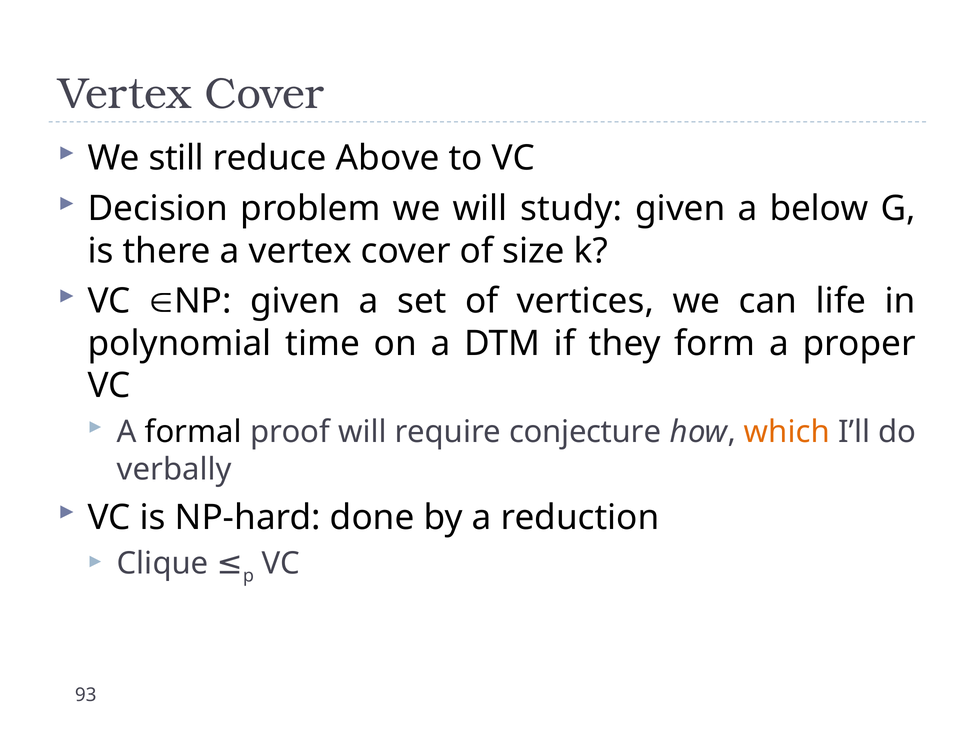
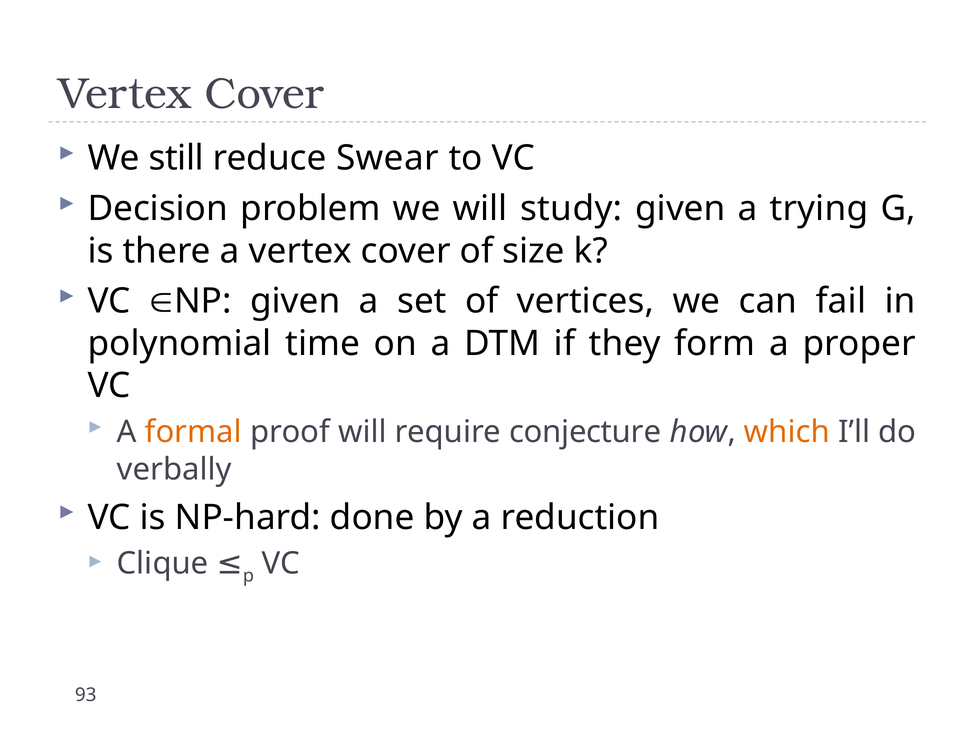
Above: Above -> Swear
below: below -> trying
life: life -> fail
formal colour: black -> orange
